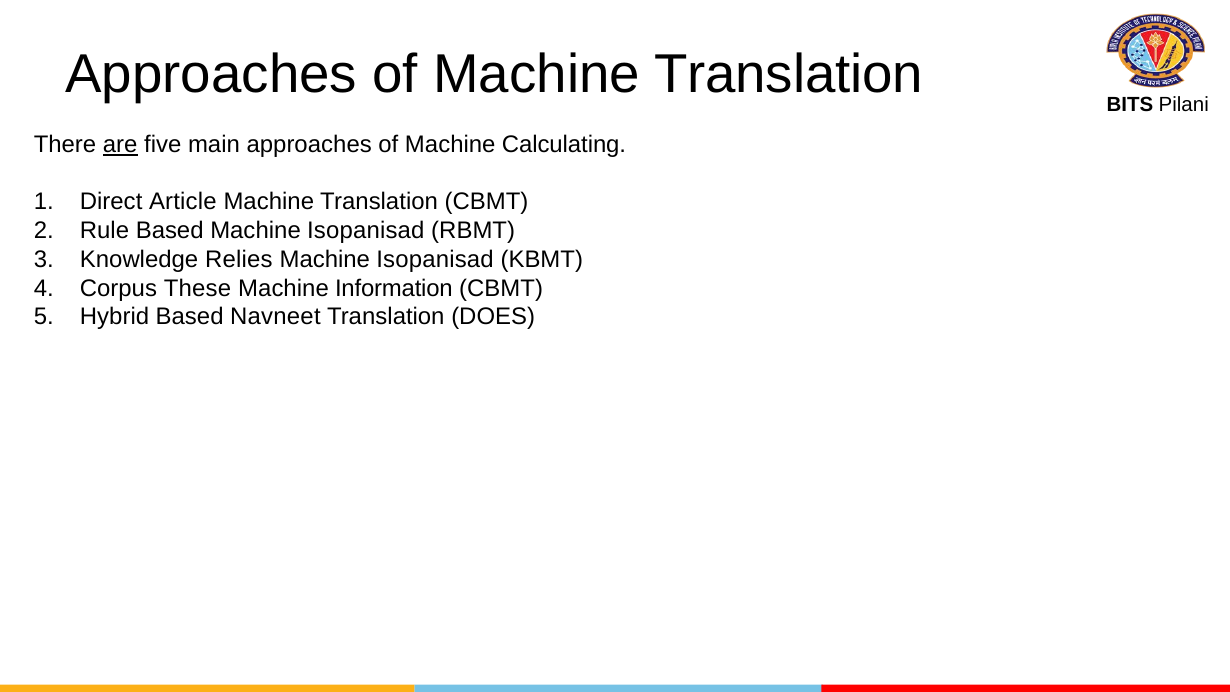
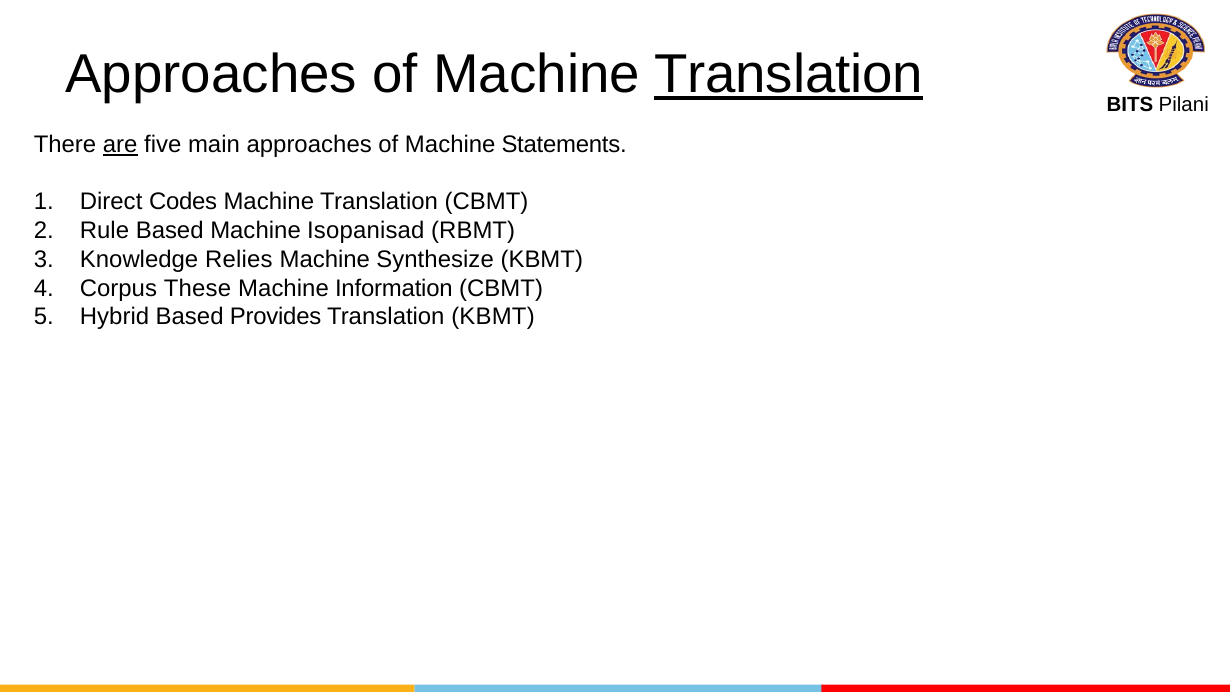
Translation at (789, 74) underline: none -> present
Calculating: Calculating -> Statements
Article: Article -> Codes
Isopanisad at (435, 259): Isopanisad -> Synthesize
Navneet: Navneet -> Provides
Translation DOES: DOES -> KBMT
